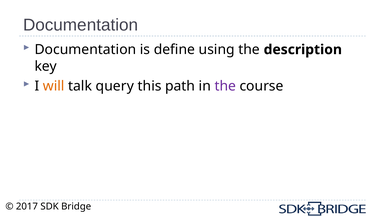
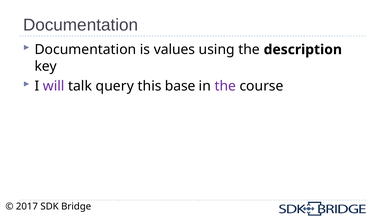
define: define -> values
will colour: orange -> purple
path: path -> base
